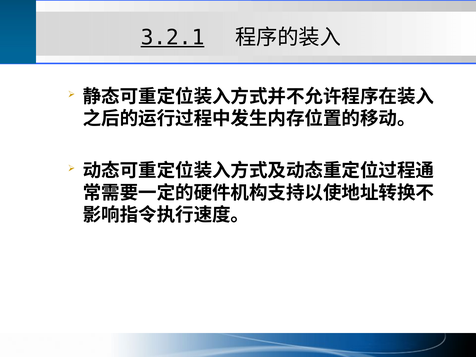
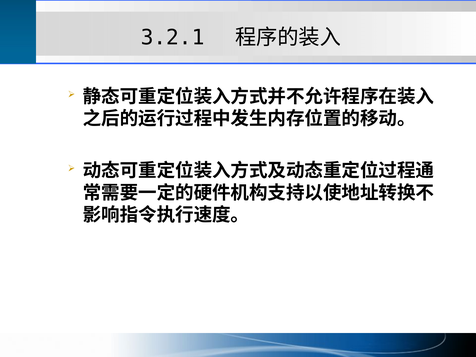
3.2.1 underline: present -> none
